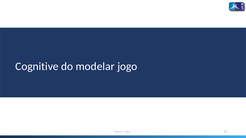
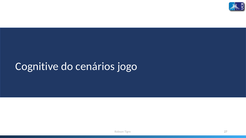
modelar: modelar -> cenários
